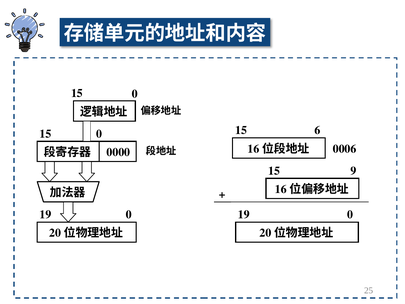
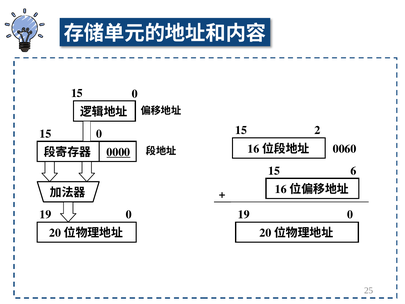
6: 6 -> 2
0006: 0006 -> 0060
0000 underline: none -> present
9: 9 -> 6
